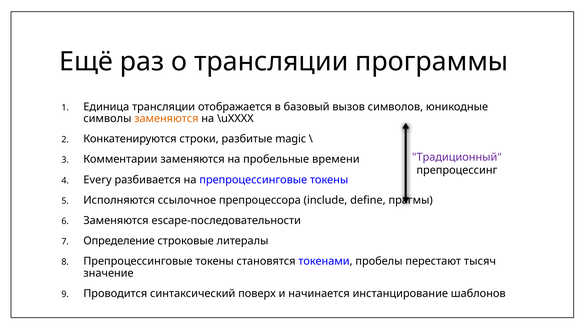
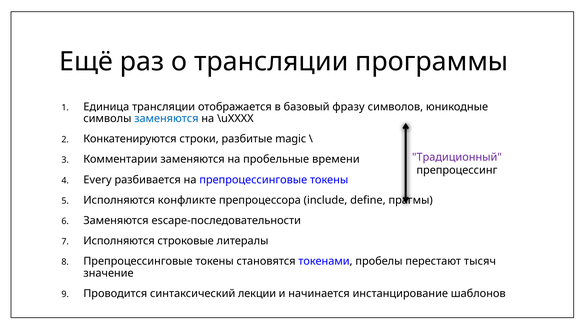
вызов: вызов -> фразу
заменяются at (166, 119) colour: orange -> blue
ссылочное: ссылочное -> конфликте
Определение at (119, 241): Определение -> Исполняются
поверх: поверх -> лекции
